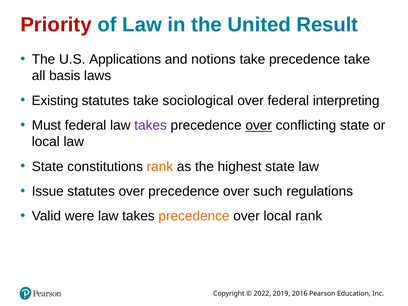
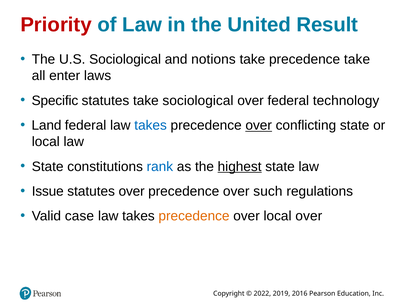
U.S Applications: Applications -> Sociological
basis: basis -> enter
Existing: Existing -> Specific
interpreting: interpreting -> technology
Must: Must -> Land
takes at (151, 125) colour: purple -> blue
rank at (160, 167) colour: orange -> blue
highest underline: none -> present
were: were -> case
local rank: rank -> over
